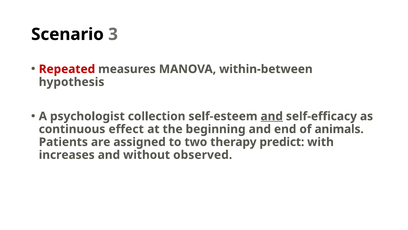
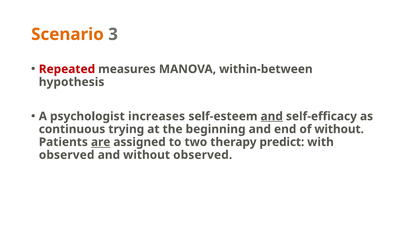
Scenario colour: black -> orange
collection: collection -> increases
effect: effect -> trying
of animals: animals -> without
are underline: none -> present
increases at (67, 155): increases -> observed
